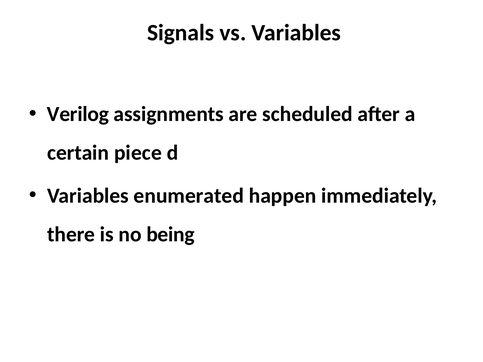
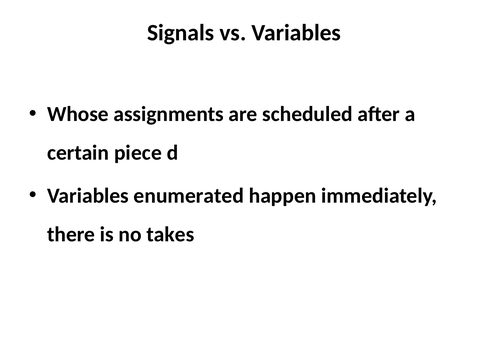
Verilog: Verilog -> Whose
being: being -> takes
